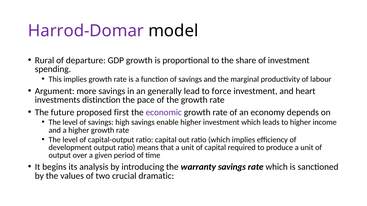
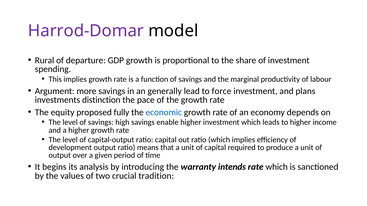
heart: heart -> plans
future: future -> equity
first: first -> fully
economic colour: purple -> blue
warranty savings: savings -> intends
dramatic: dramatic -> tradition
